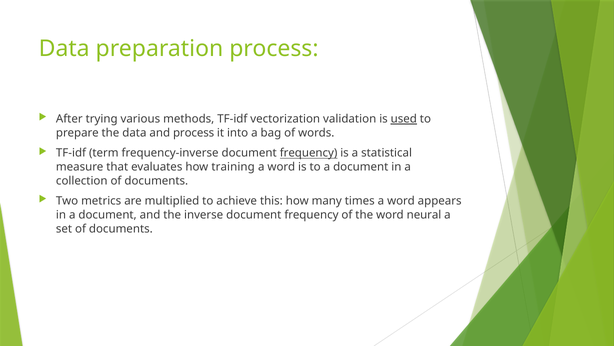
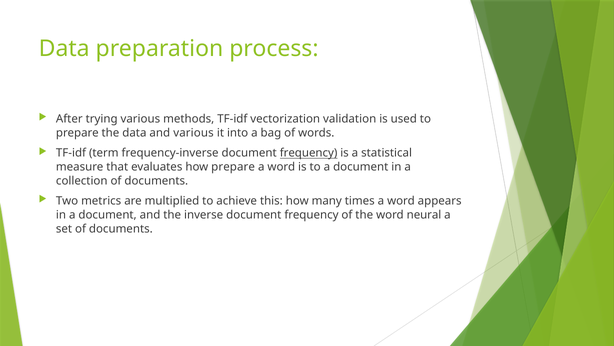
used underline: present -> none
and process: process -> various
how training: training -> prepare
